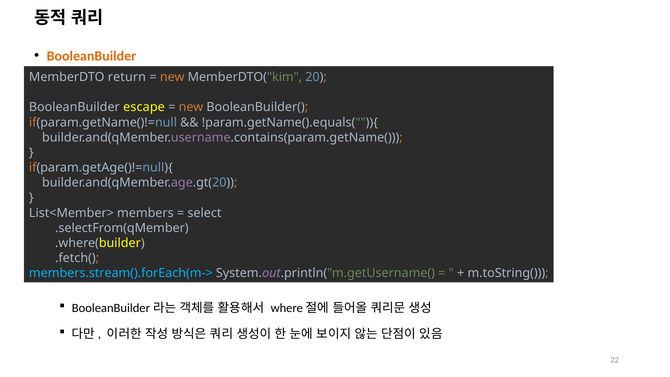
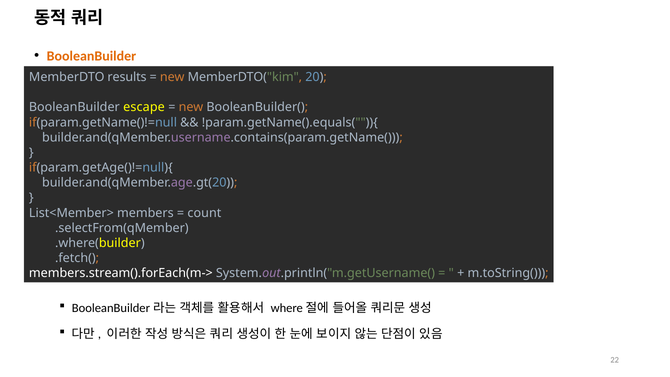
return: return -> results
select: select -> count
members.stream().forEach(m-> colour: light blue -> white
